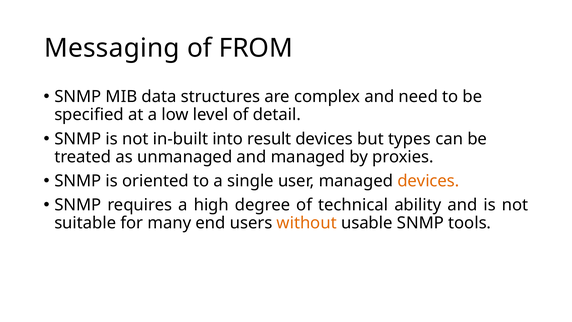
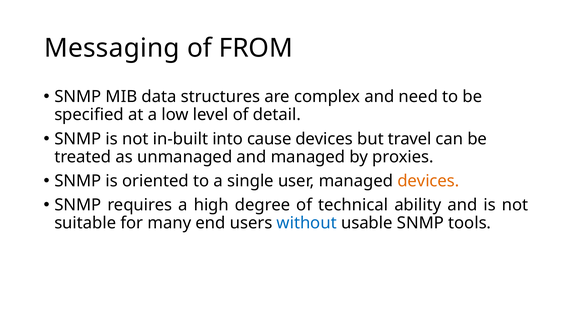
result: result -> cause
types: types -> travel
without colour: orange -> blue
